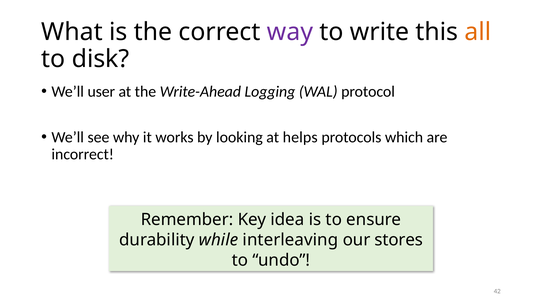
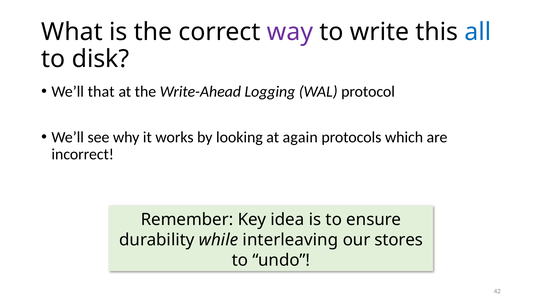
all colour: orange -> blue
user: user -> that
helps: helps -> again
